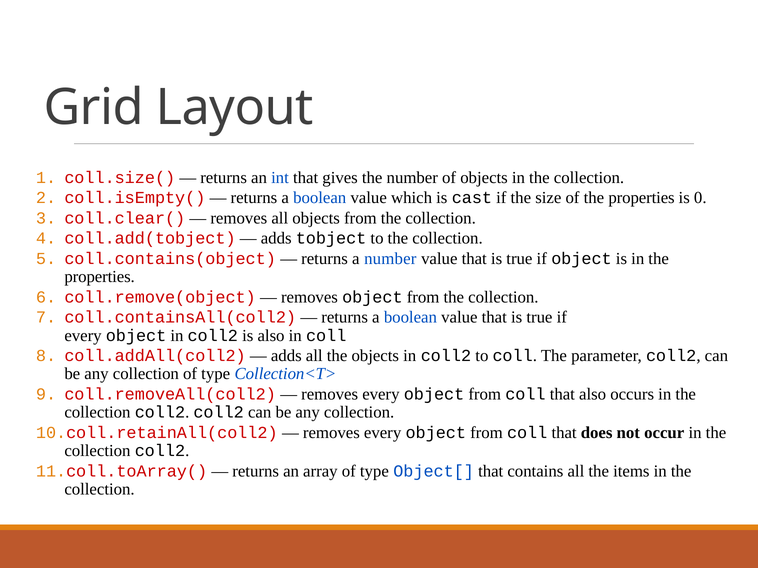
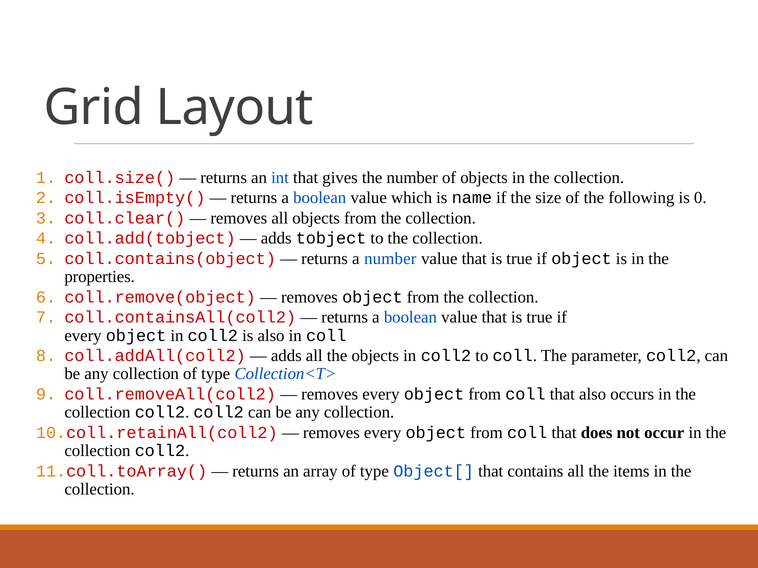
cast: cast -> name
of the properties: properties -> following
